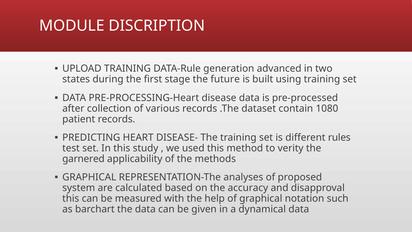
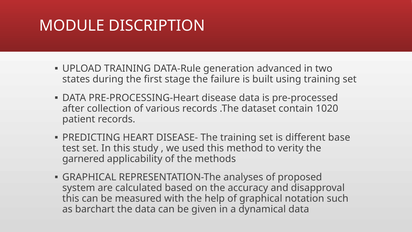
future: future -> failure
1080: 1080 -> 1020
rules: rules -> base
